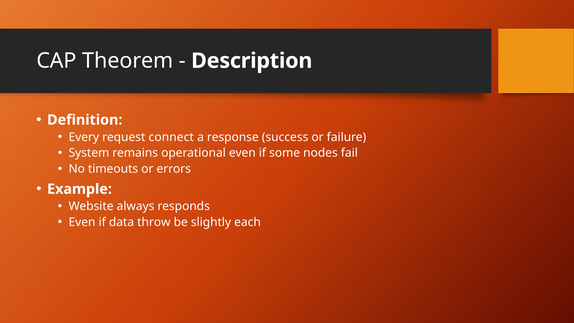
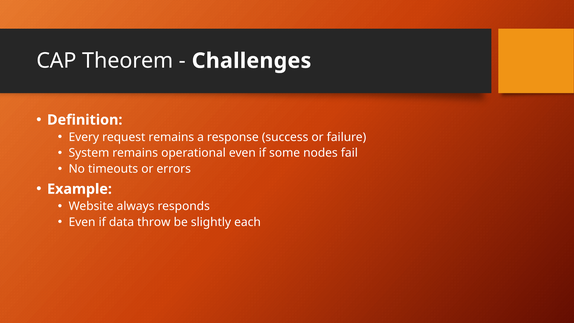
Description: Description -> Challenges
request connect: connect -> remains
